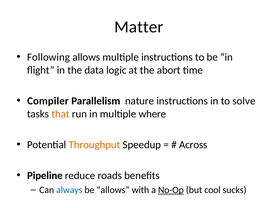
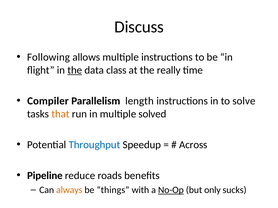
Matter: Matter -> Discuss
the at (75, 70) underline: none -> present
logic: logic -> class
abort: abort -> really
nature: nature -> length
where: where -> solved
Throughput colour: orange -> blue
always colour: blue -> orange
be allows: allows -> things
cool: cool -> only
